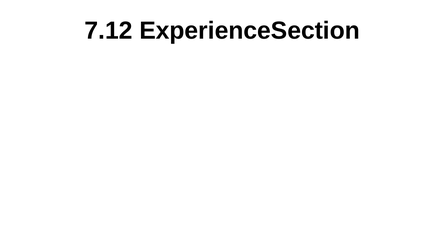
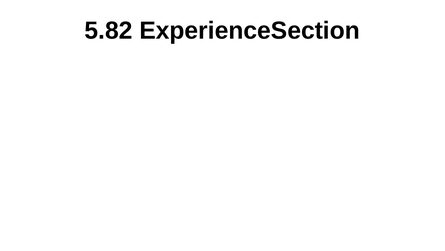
7.12: 7.12 -> 5.82
